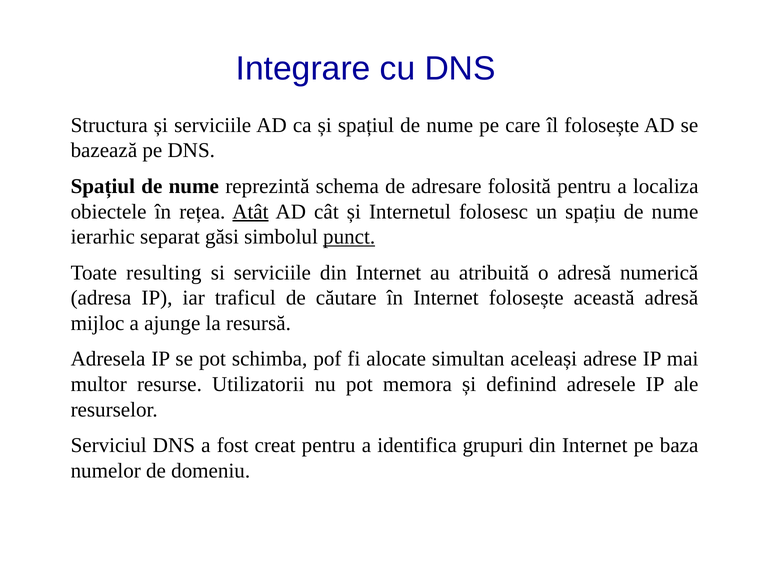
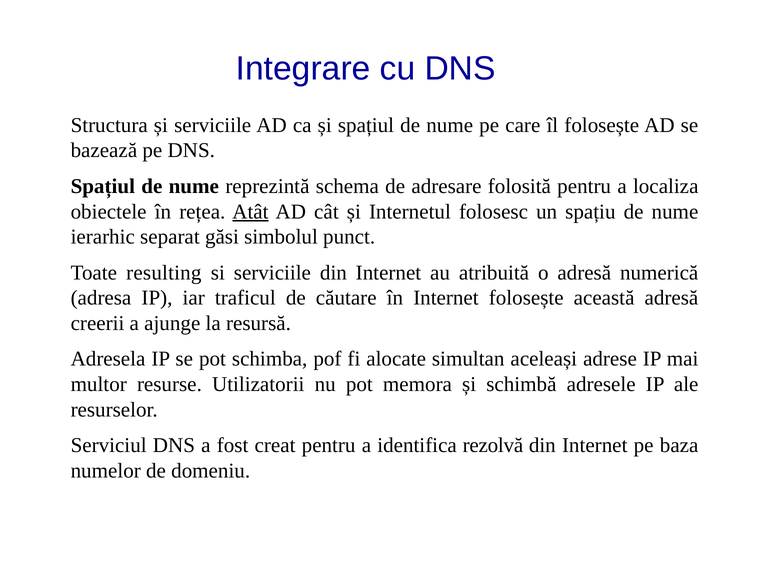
punct underline: present -> none
mijloc: mijloc -> creerii
definind: definind -> schimbă
grupuri: grupuri -> rezolvă
